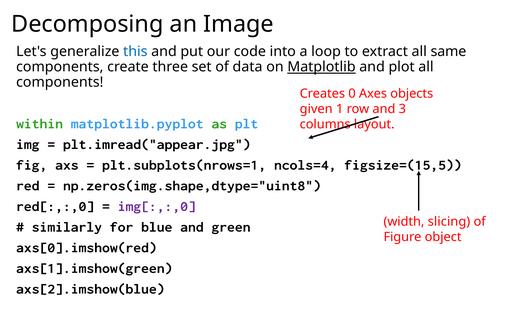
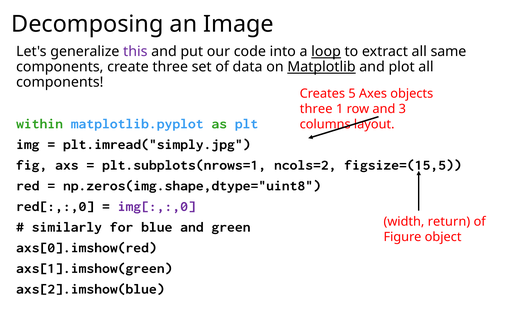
this colour: blue -> purple
loop underline: none -> present
0: 0 -> 5
given at (316, 109): given -> three
plt.imread("appear.jpg: plt.imread("appear.jpg -> plt.imread("simply.jpg
ncols=4: ncols=4 -> ncols=2
slicing: slicing -> return
